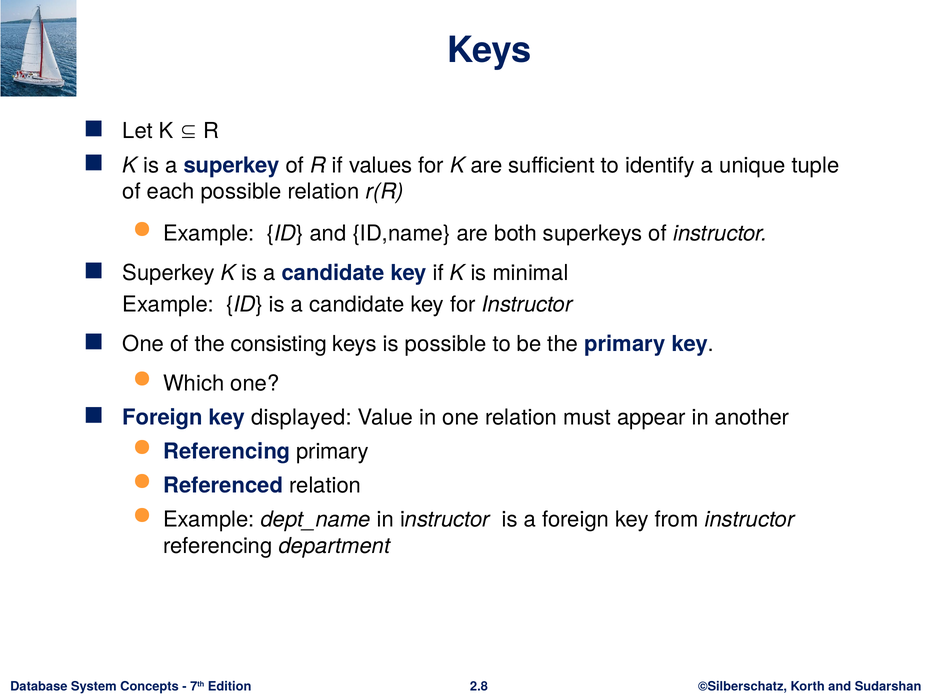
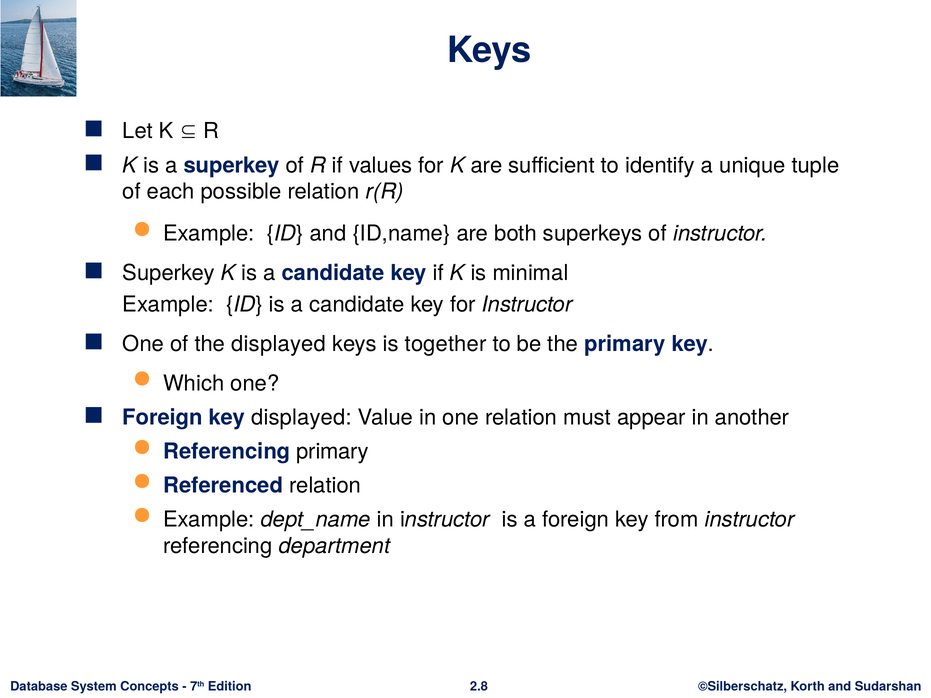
the consisting: consisting -> displayed
is possible: possible -> together
